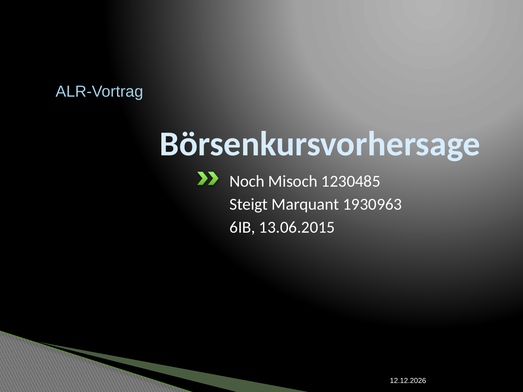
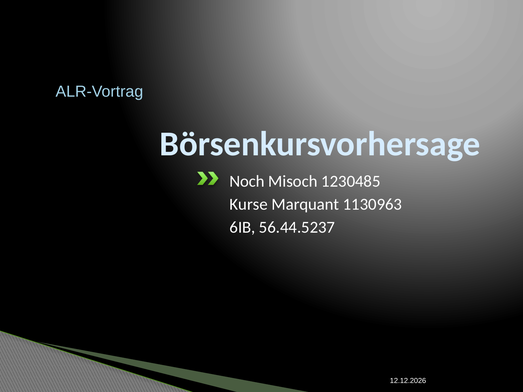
Steigt: Steigt -> Kurse
1930963: 1930963 -> 1130963
13.06.2015: 13.06.2015 -> 56.44.5237
